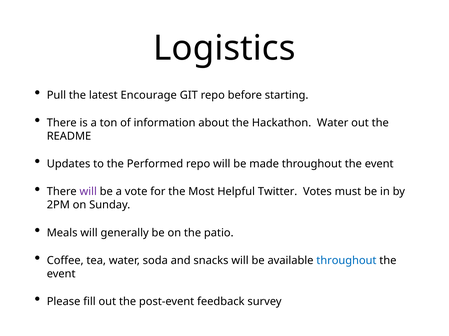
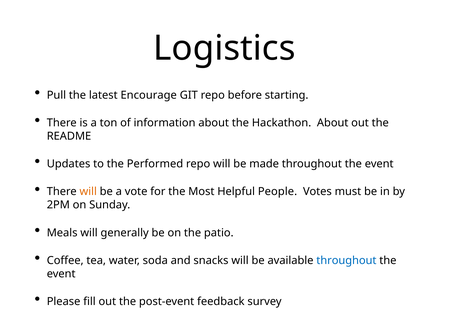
Hackathon Water: Water -> About
will at (88, 192) colour: purple -> orange
Twitter: Twitter -> People
